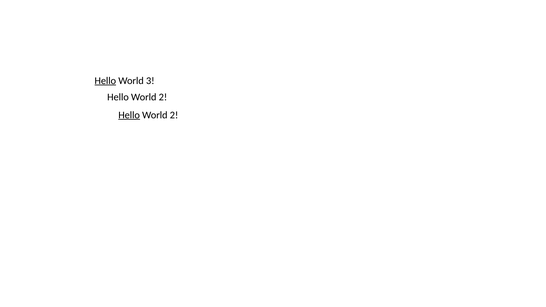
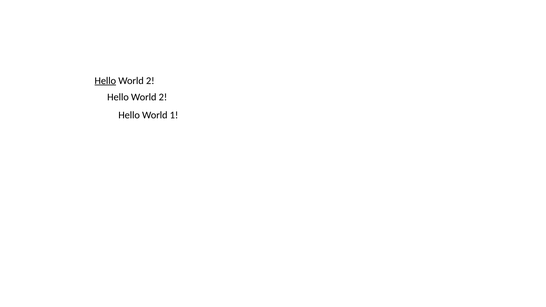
3 at (150, 81): 3 -> 2
Hello at (129, 115) underline: present -> none
2 at (174, 115): 2 -> 1
